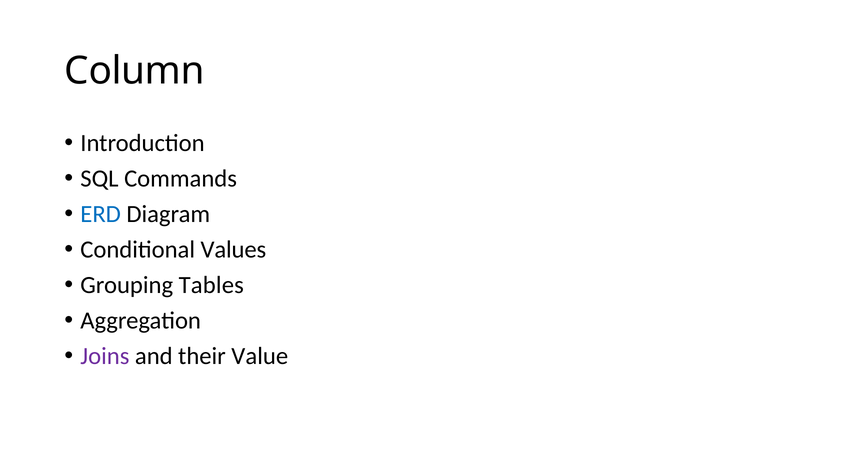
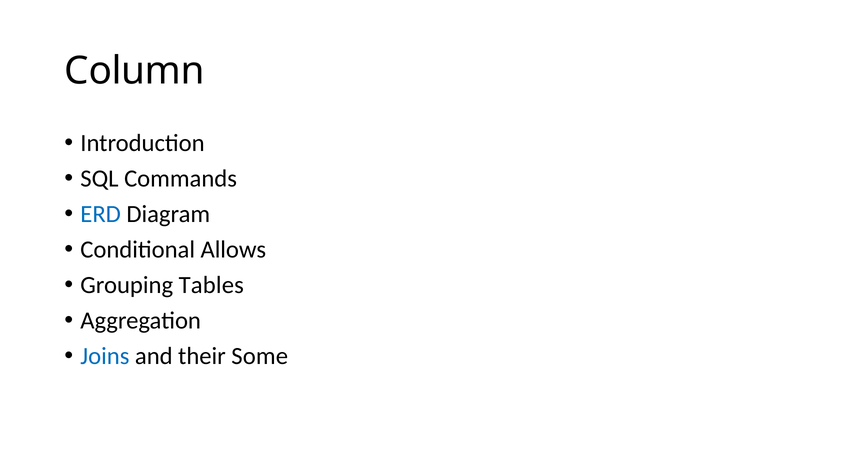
Values: Values -> Allows
Joins colour: purple -> blue
Value: Value -> Some
